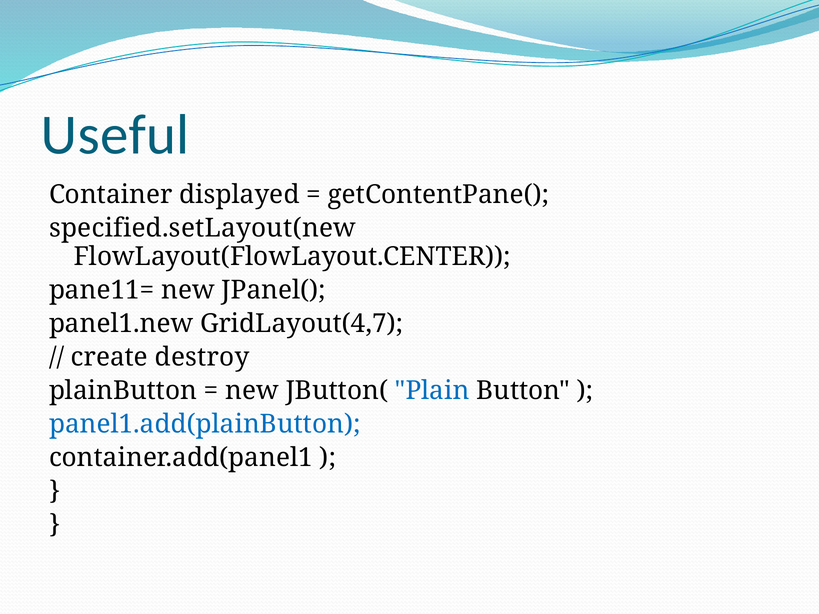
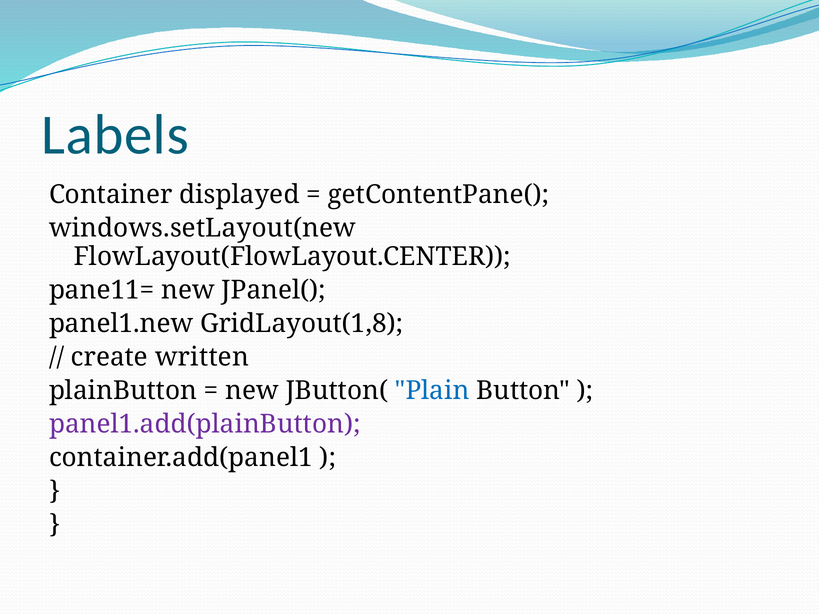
Useful: Useful -> Labels
specified.setLayout(new: specified.setLayout(new -> windows.setLayout(new
GridLayout(4,7: GridLayout(4,7 -> GridLayout(1,8
destroy: destroy -> written
panel1.add(plainButton colour: blue -> purple
